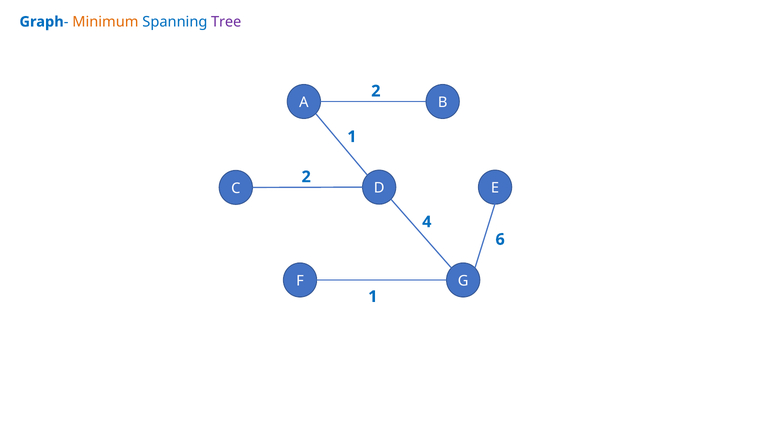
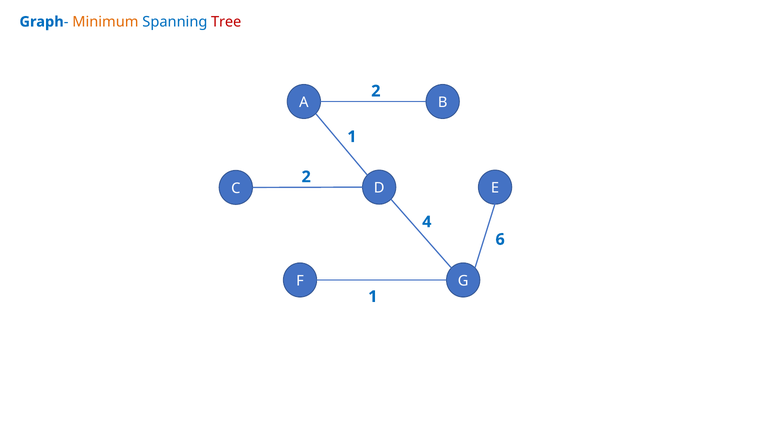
Tree colour: purple -> red
